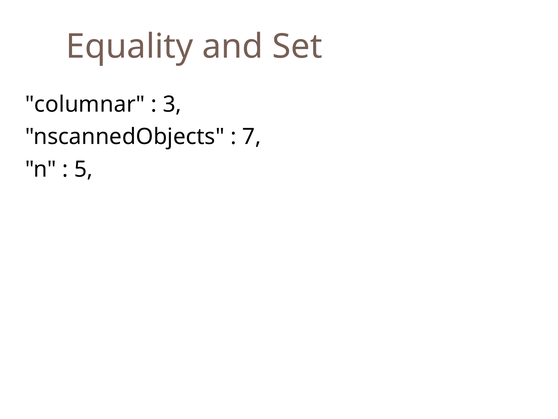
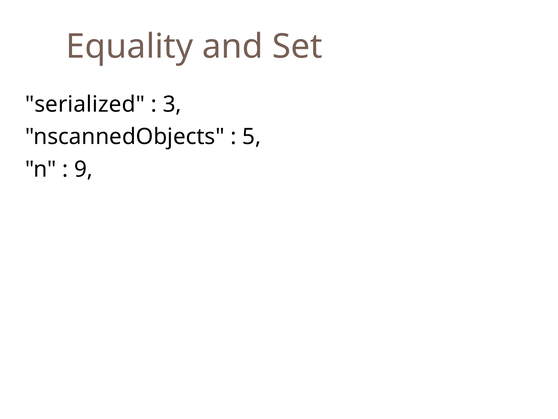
columnar: columnar -> serialized
7: 7 -> 5
5: 5 -> 9
